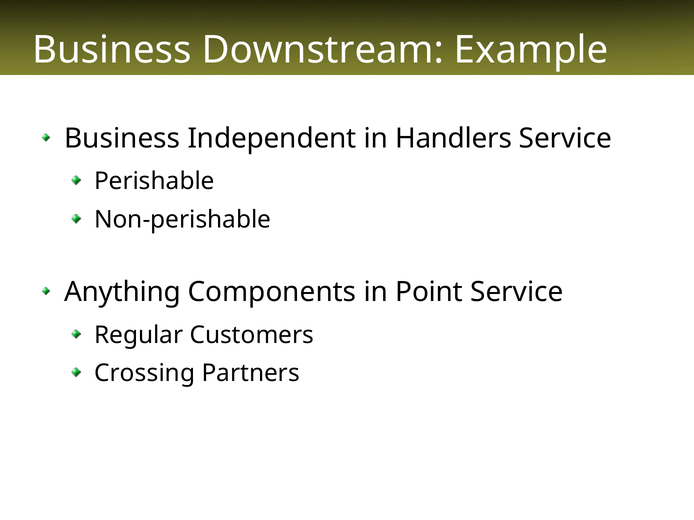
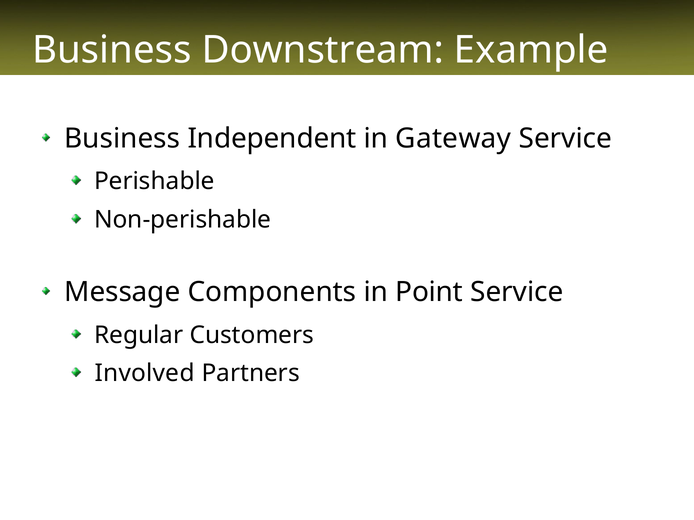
Handlers: Handlers -> Gateway
Anything: Anything -> Message
Crossing: Crossing -> Involved
